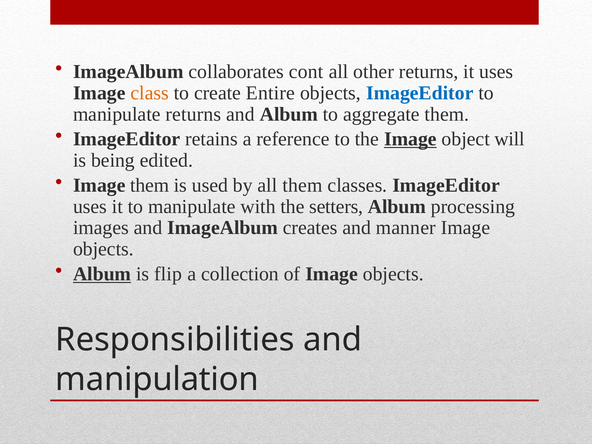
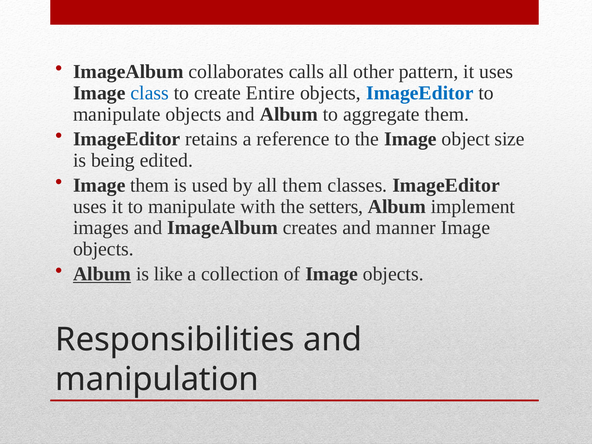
cont: cont -> calls
other returns: returns -> pattern
class colour: orange -> blue
manipulate returns: returns -> objects
Image at (410, 139) underline: present -> none
will: will -> size
processing: processing -> implement
flip: flip -> like
